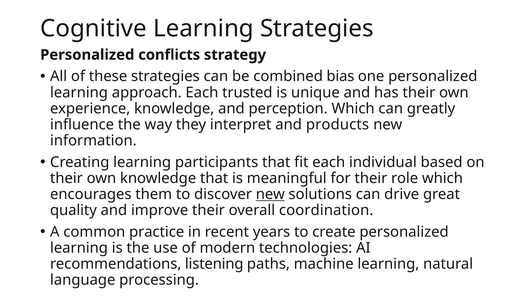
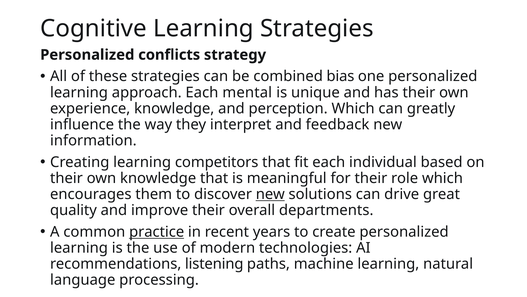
trusted: trusted -> mental
products: products -> feedback
participants: participants -> competitors
coordination: coordination -> departments
practice underline: none -> present
